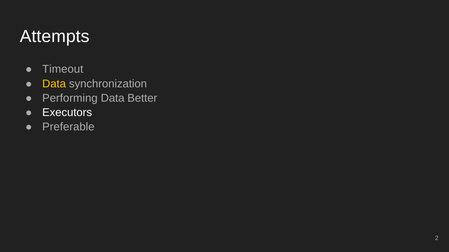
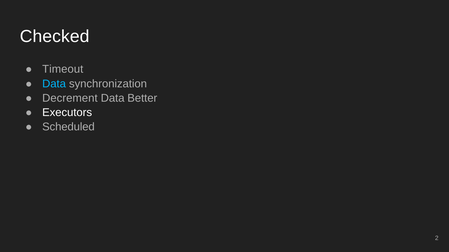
Attempts: Attempts -> Checked
Data at (54, 84) colour: yellow -> light blue
Performing: Performing -> Decrement
Preferable: Preferable -> Scheduled
